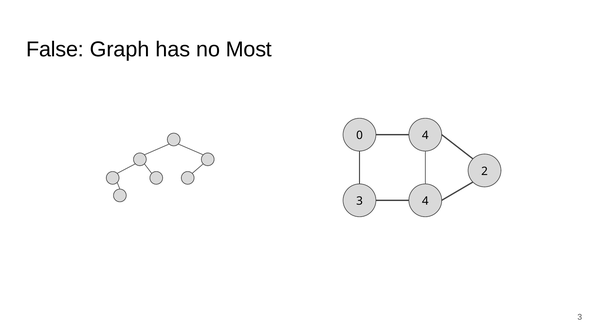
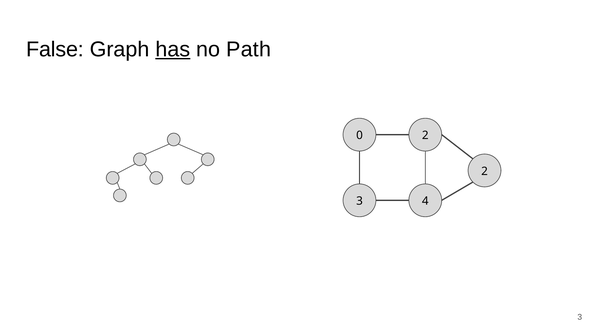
has underline: none -> present
Most: Most -> Path
0 4: 4 -> 2
